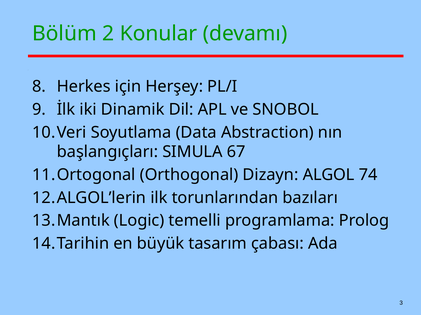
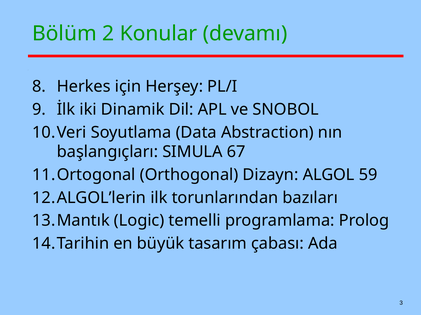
74: 74 -> 59
